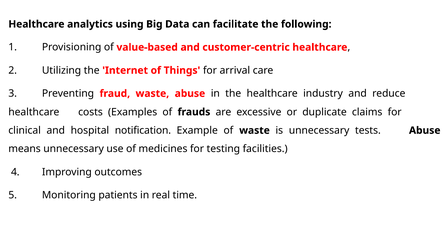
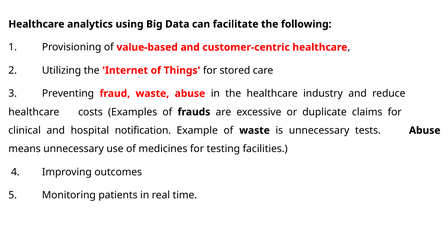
arrival: arrival -> stored
